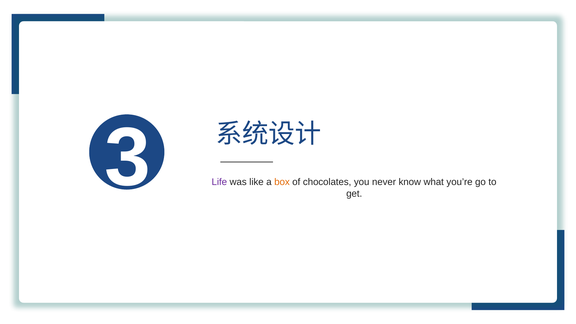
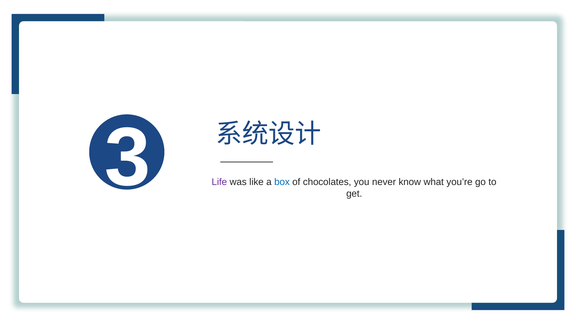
box colour: orange -> blue
